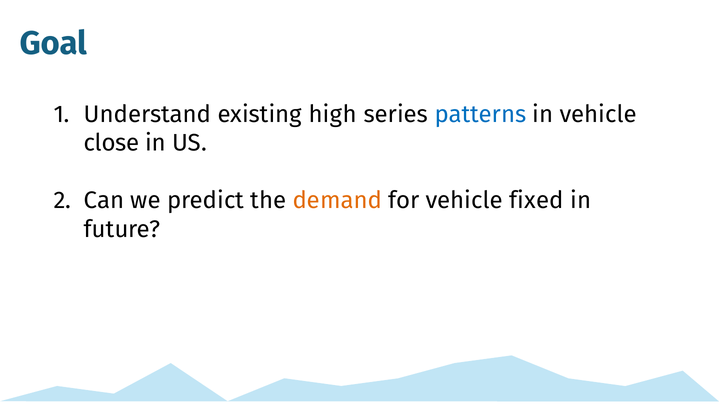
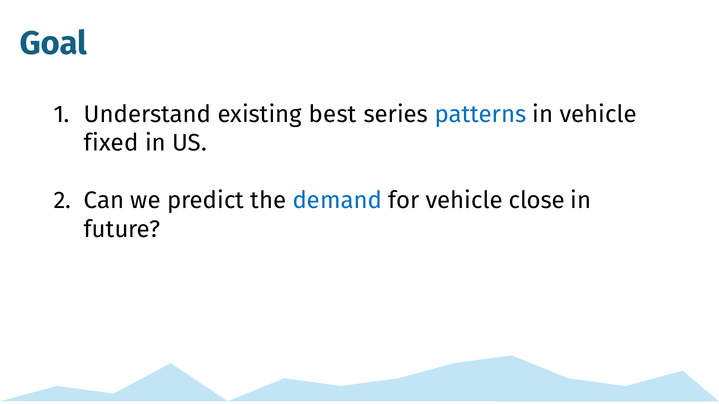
high: high -> best
close: close -> fixed
demand colour: orange -> blue
fixed: fixed -> close
